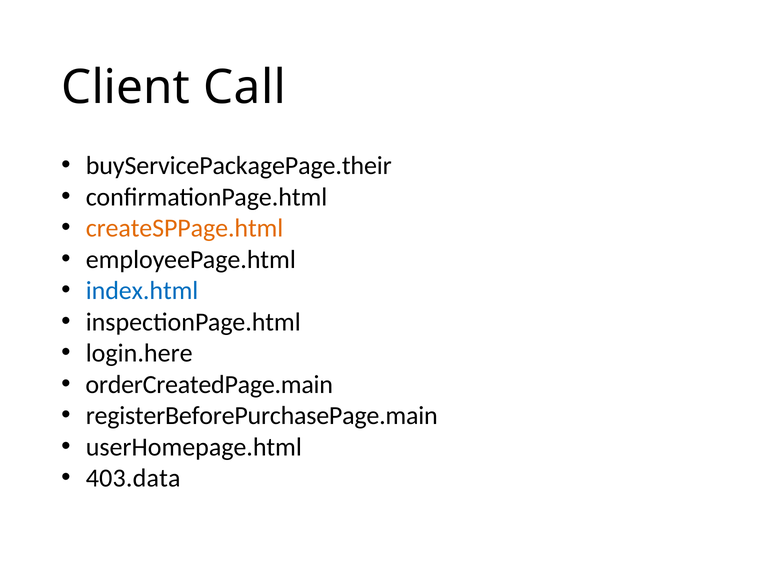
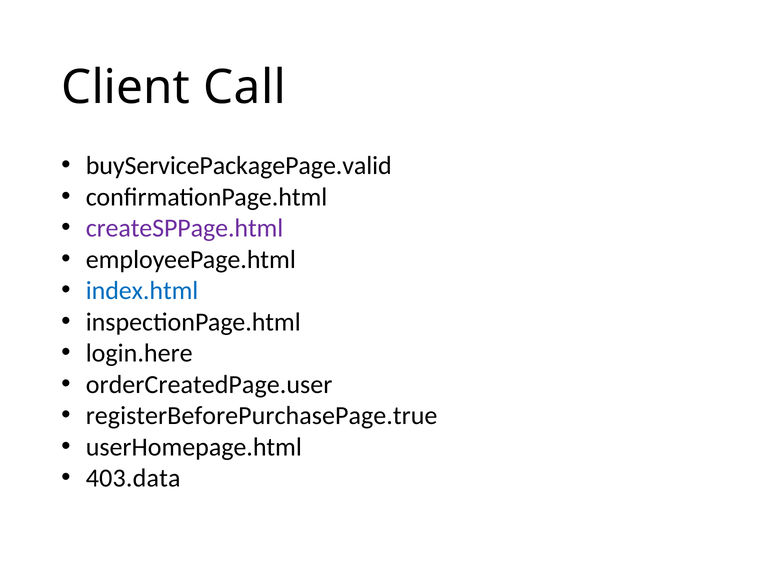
buyServicePackagePage.their: buyServicePackagePage.their -> buyServicePackagePage.valid
createSPPage.html colour: orange -> purple
orderCreatedPage.main: orderCreatedPage.main -> orderCreatedPage.user
registerBeforePurchasePage.main: registerBeforePurchasePage.main -> registerBeforePurchasePage.true
